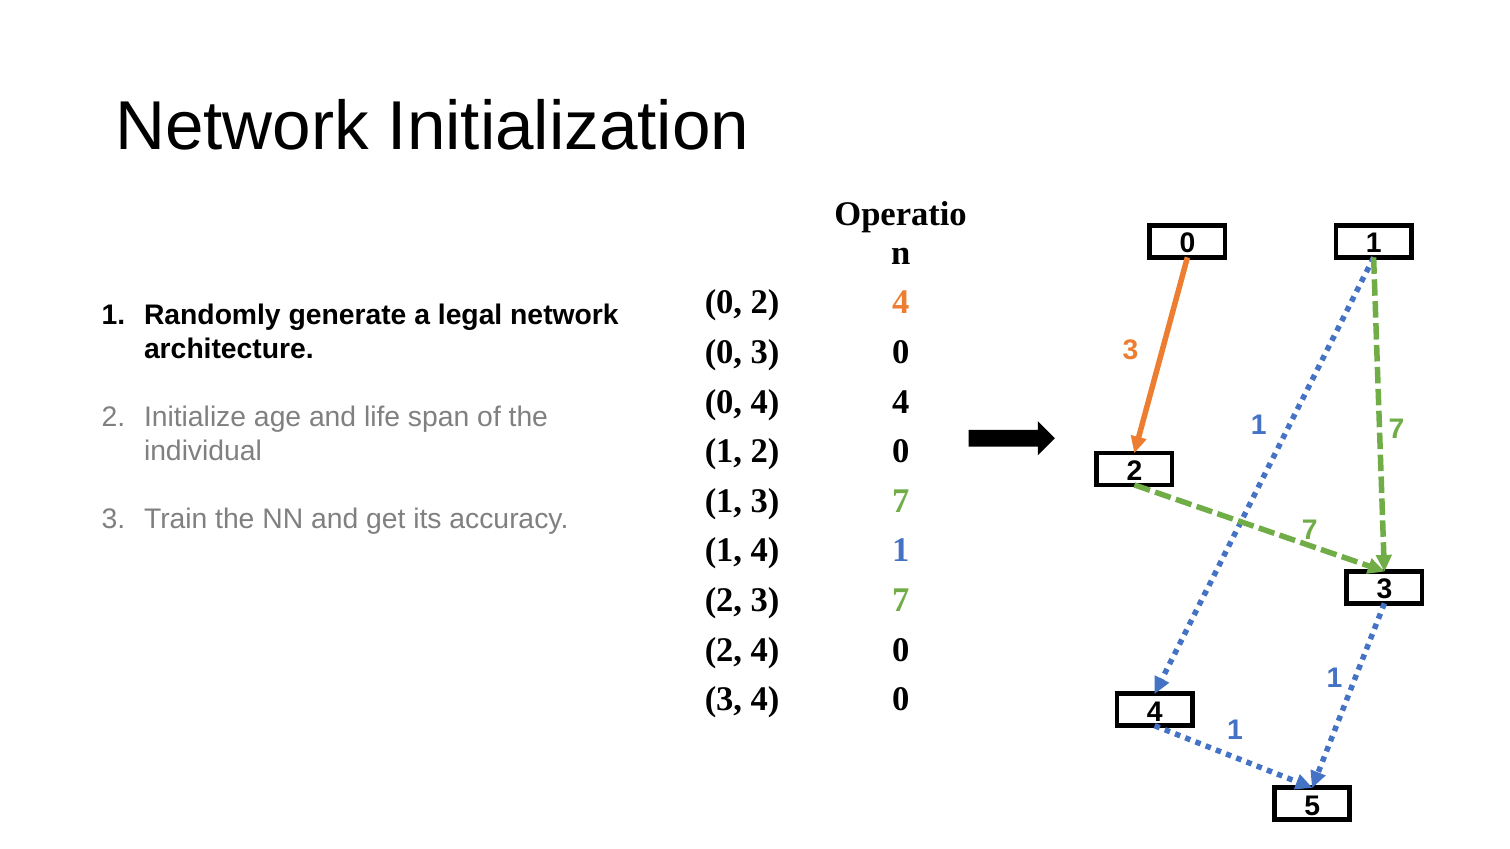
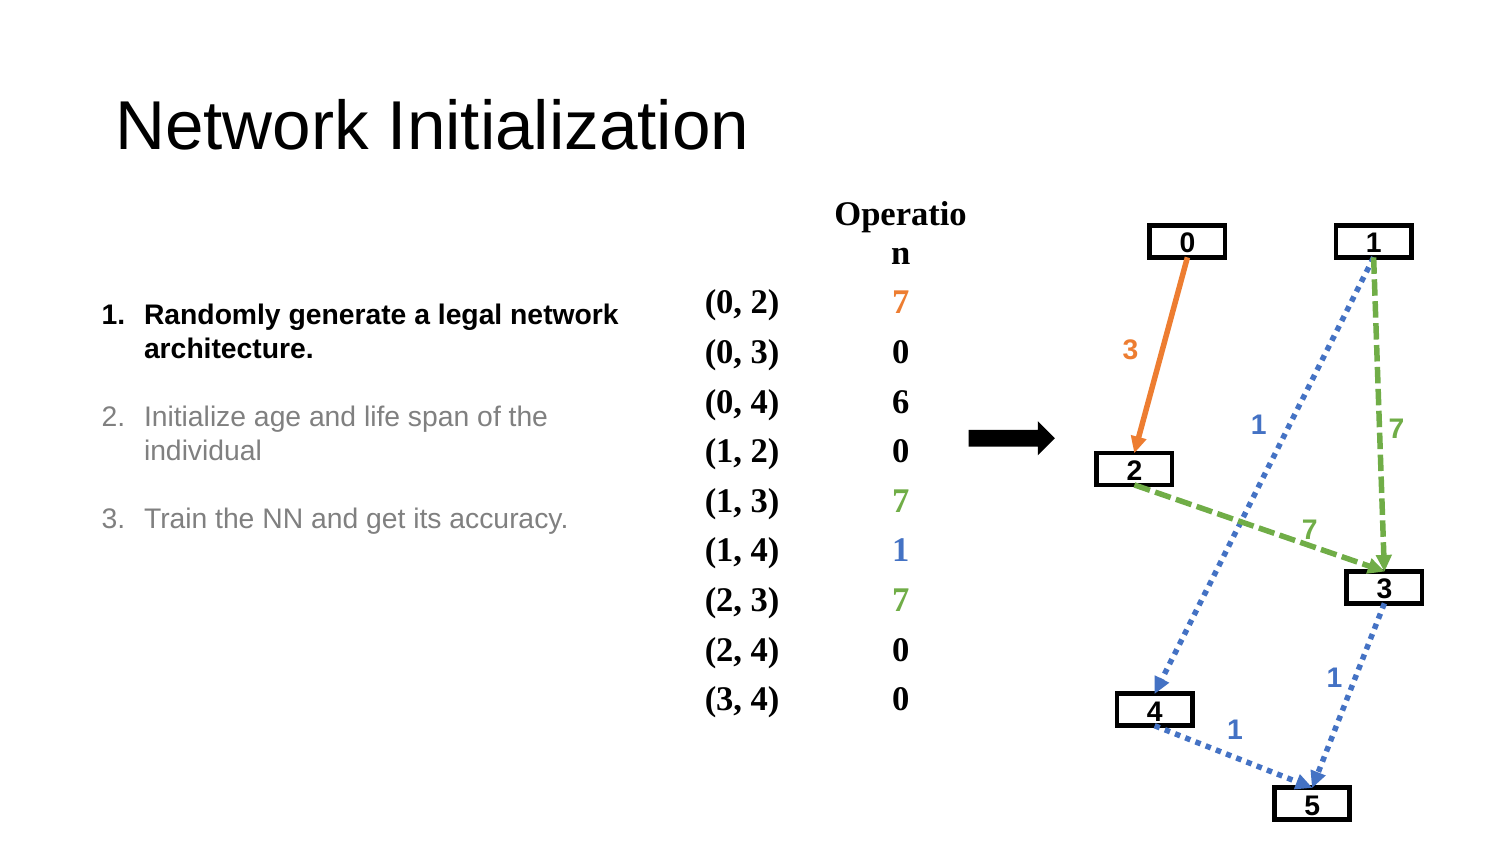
0 2 4: 4 -> 7
4 4: 4 -> 6
